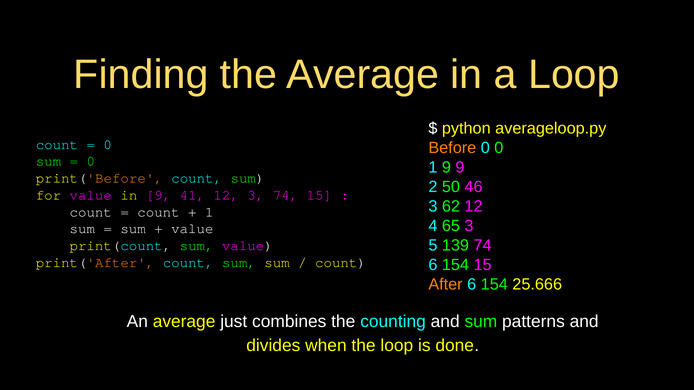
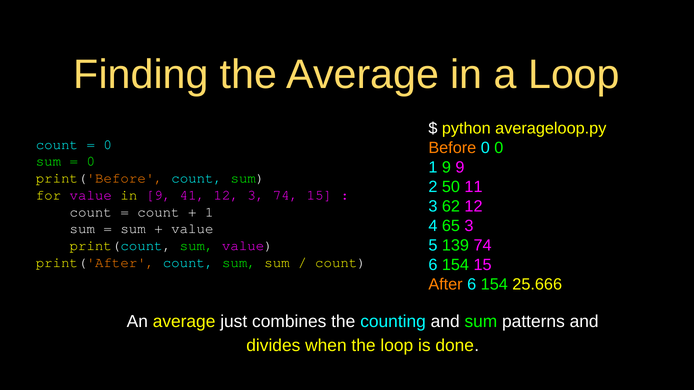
46: 46 -> 11
